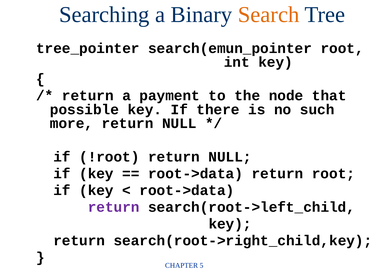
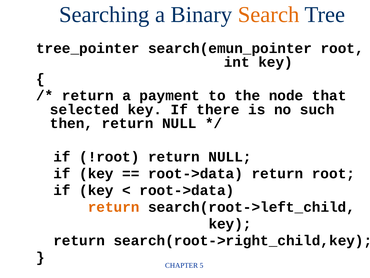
possible: possible -> selected
more: more -> then
return at (114, 207) colour: purple -> orange
